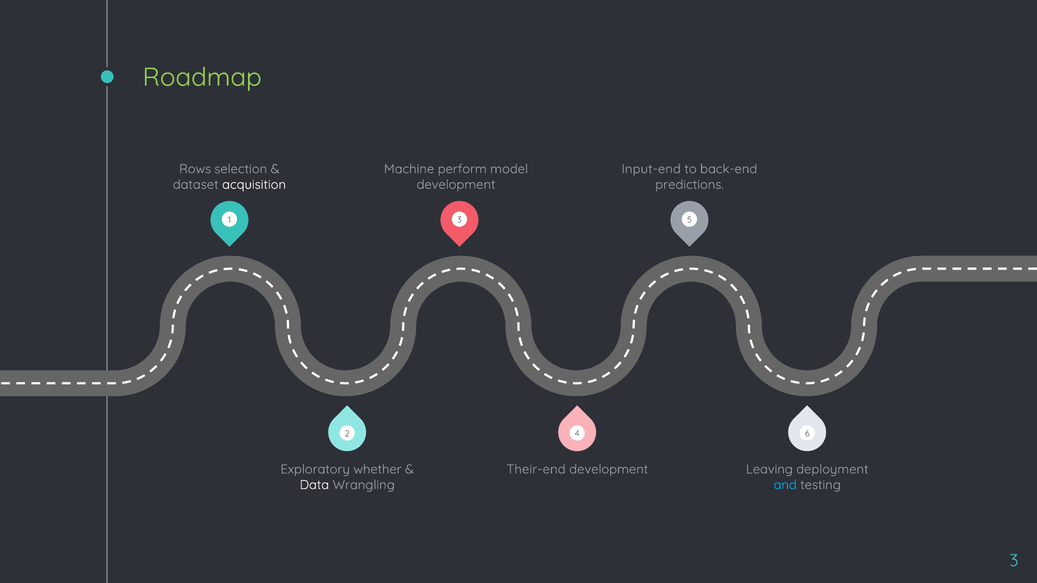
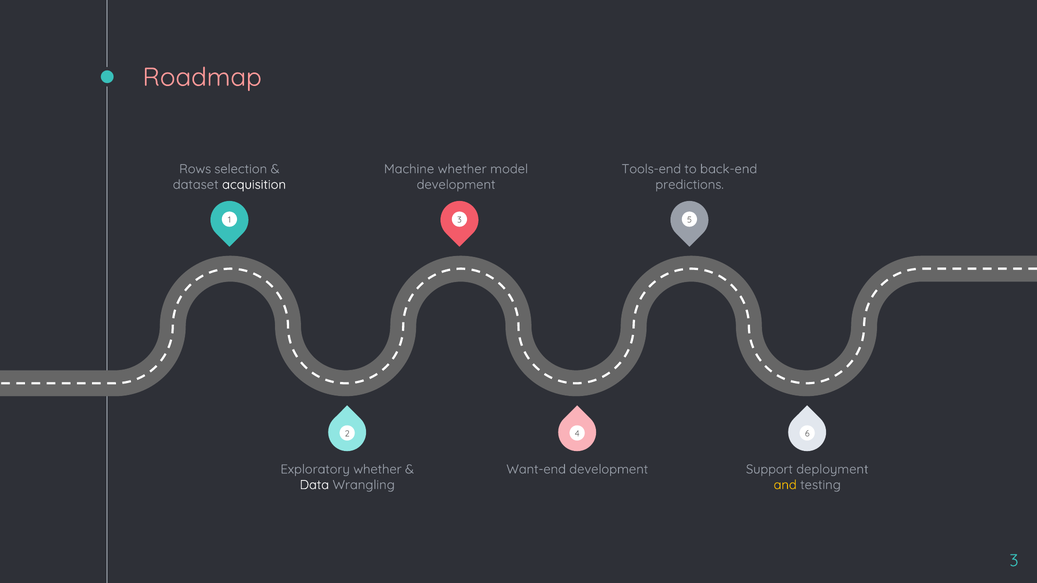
Roadmap colour: light green -> pink
Machine perform: perform -> whether
Input-end: Input-end -> Tools-end
Their-end: Their-end -> Want-end
Leaving: Leaving -> Support
and colour: light blue -> yellow
